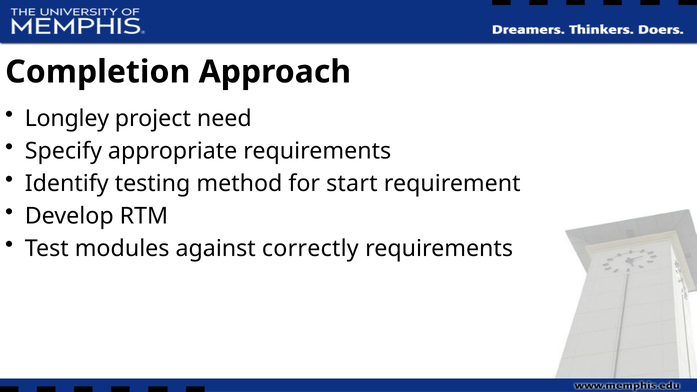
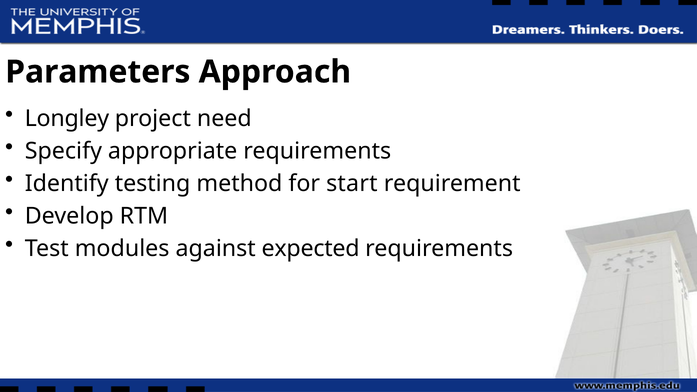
Completion: Completion -> Parameters
correctly: correctly -> expected
